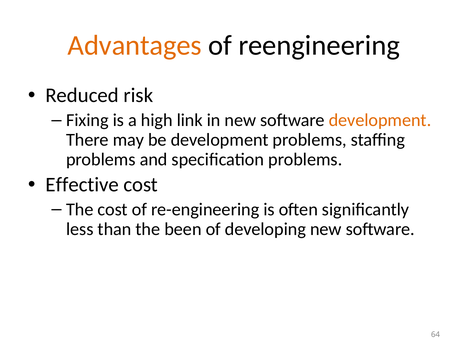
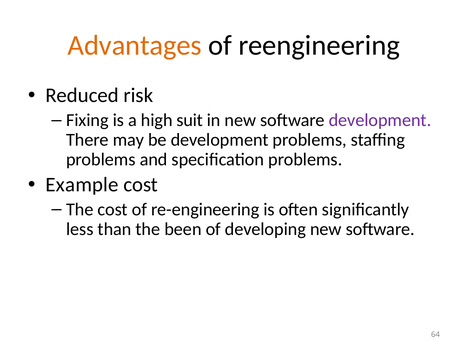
link: link -> suit
development at (380, 120) colour: orange -> purple
Effective: Effective -> Example
